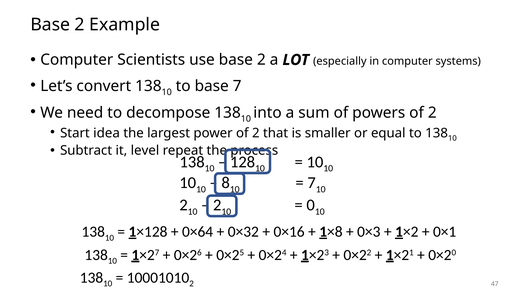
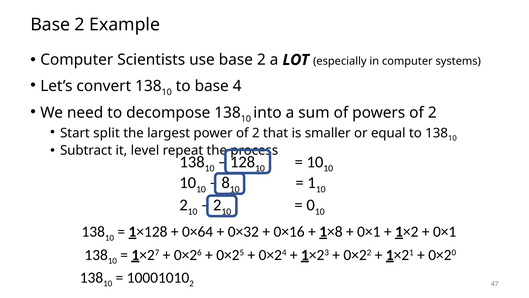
base 7: 7 -> 4
idea: idea -> split
7 at (312, 183): 7 -> 1
0×3 at (369, 231): 0×3 -> 0×1
